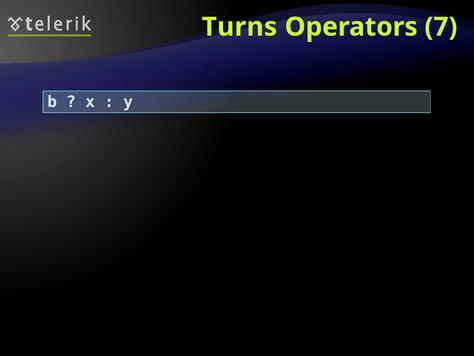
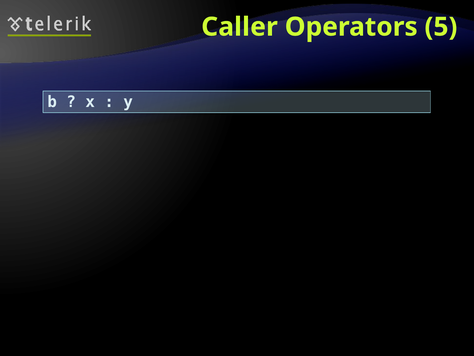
Turns: Turns -> Caller
7: 7 -> 5
